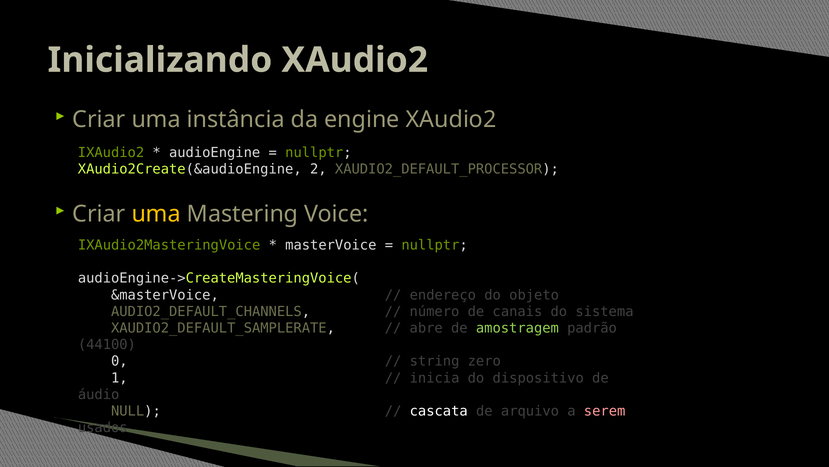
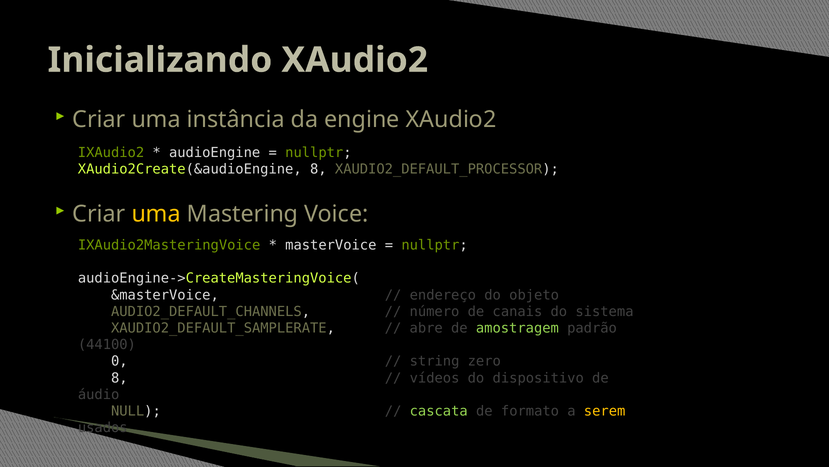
XAudio2Create(&audioEngine 2: 2 -> 8
1 at (119, 377): 1 -> 8
inicia: inicia -> vídeos
cascata colour: white -> light green
arquivo: arquivo -> formato
serem colour: pink -> yellow
